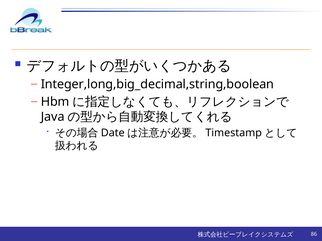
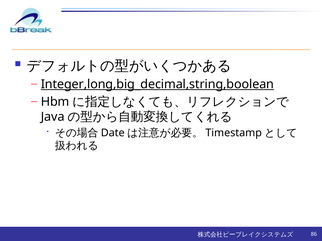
Integer,long,big_decimal,string,boolean underline: none -> present
